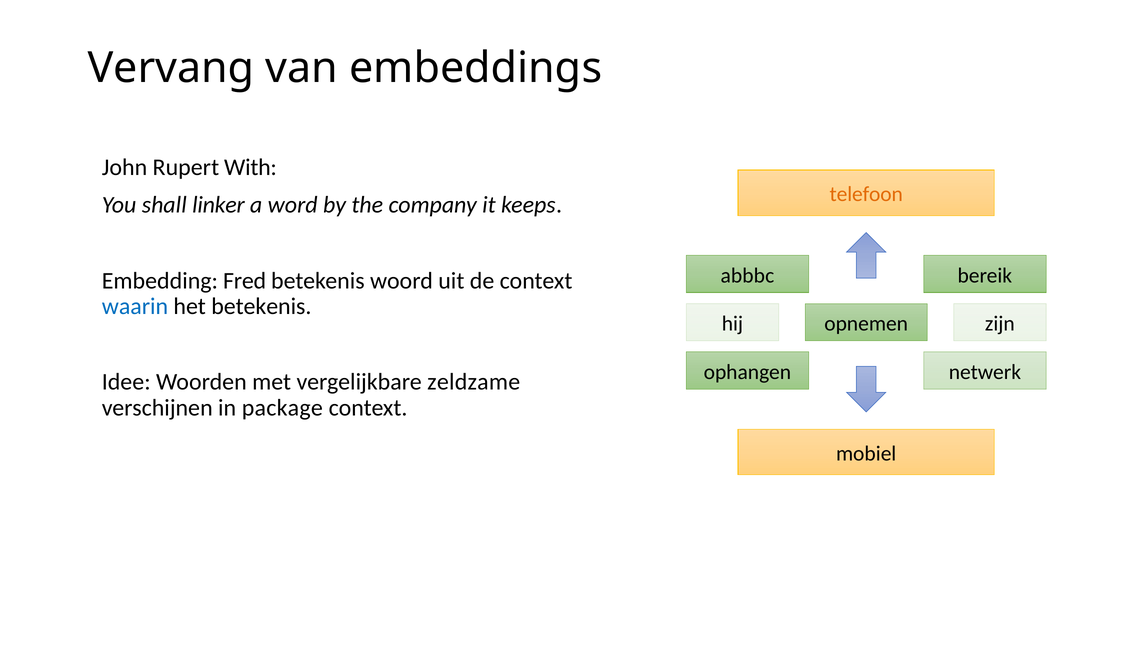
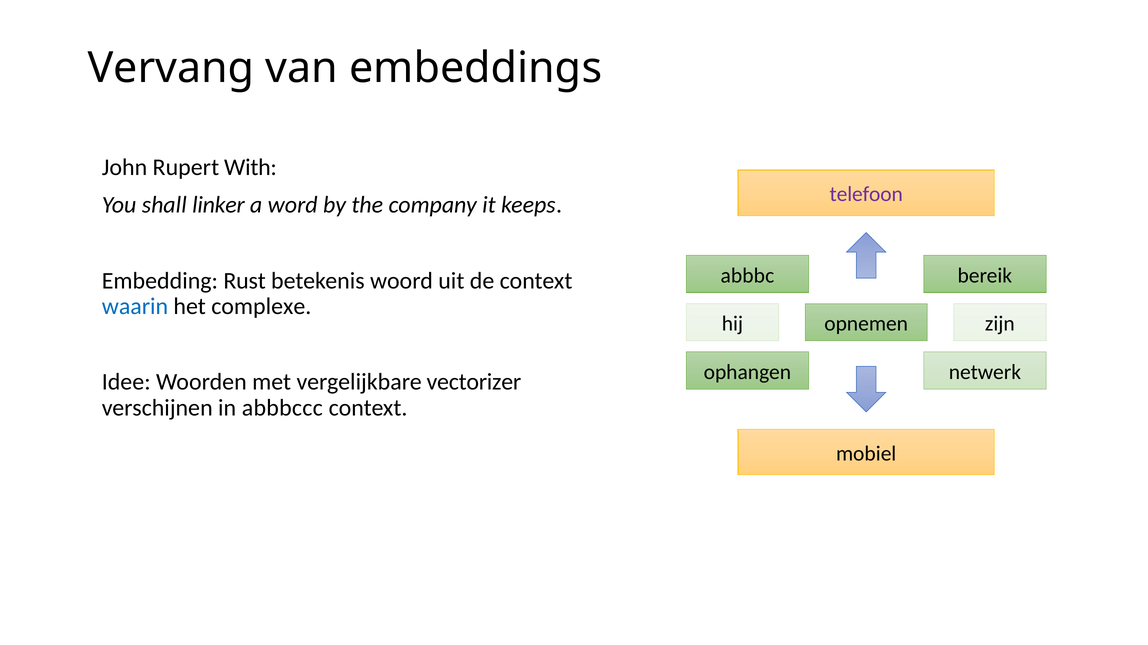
telefoon colour: orange -> purple
Fred: Fred -> Rust
het betekenis: betekenis -> complexe
zeldzame: zeldzame -> vectorizer
package: package -> abbbccc
